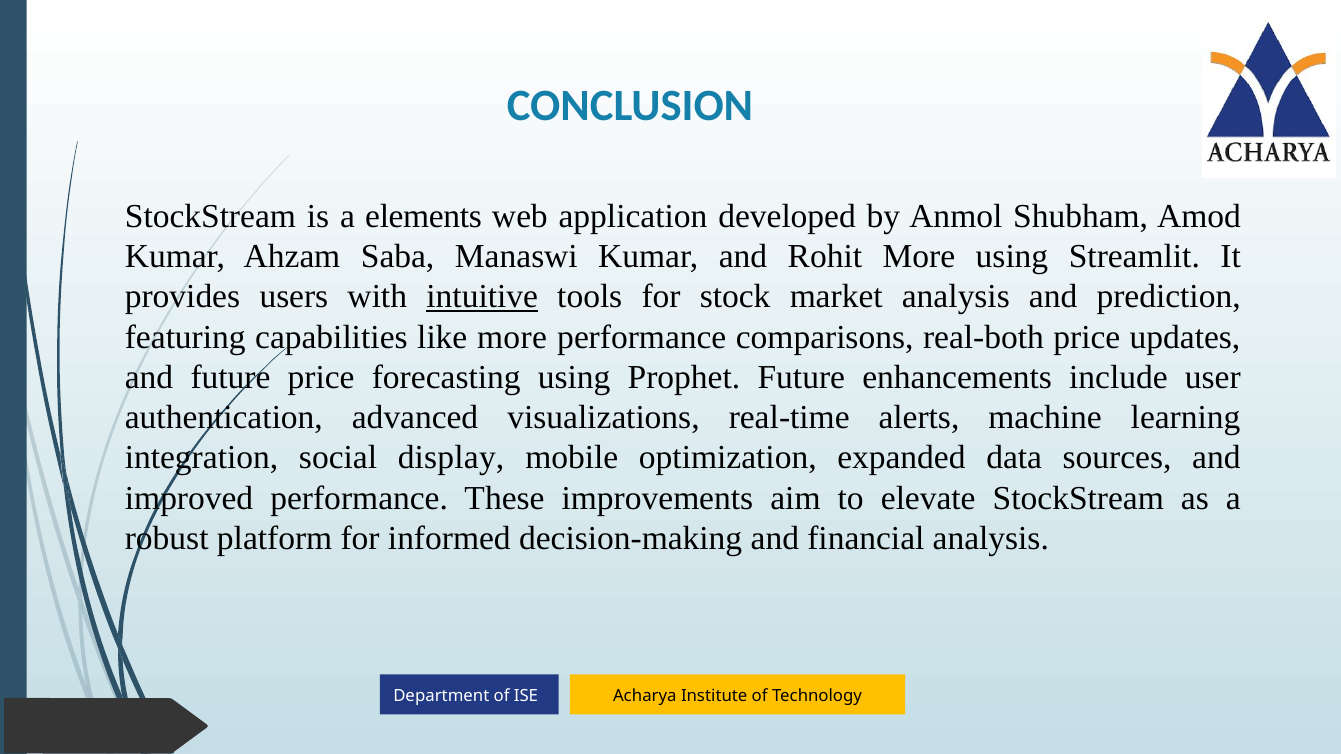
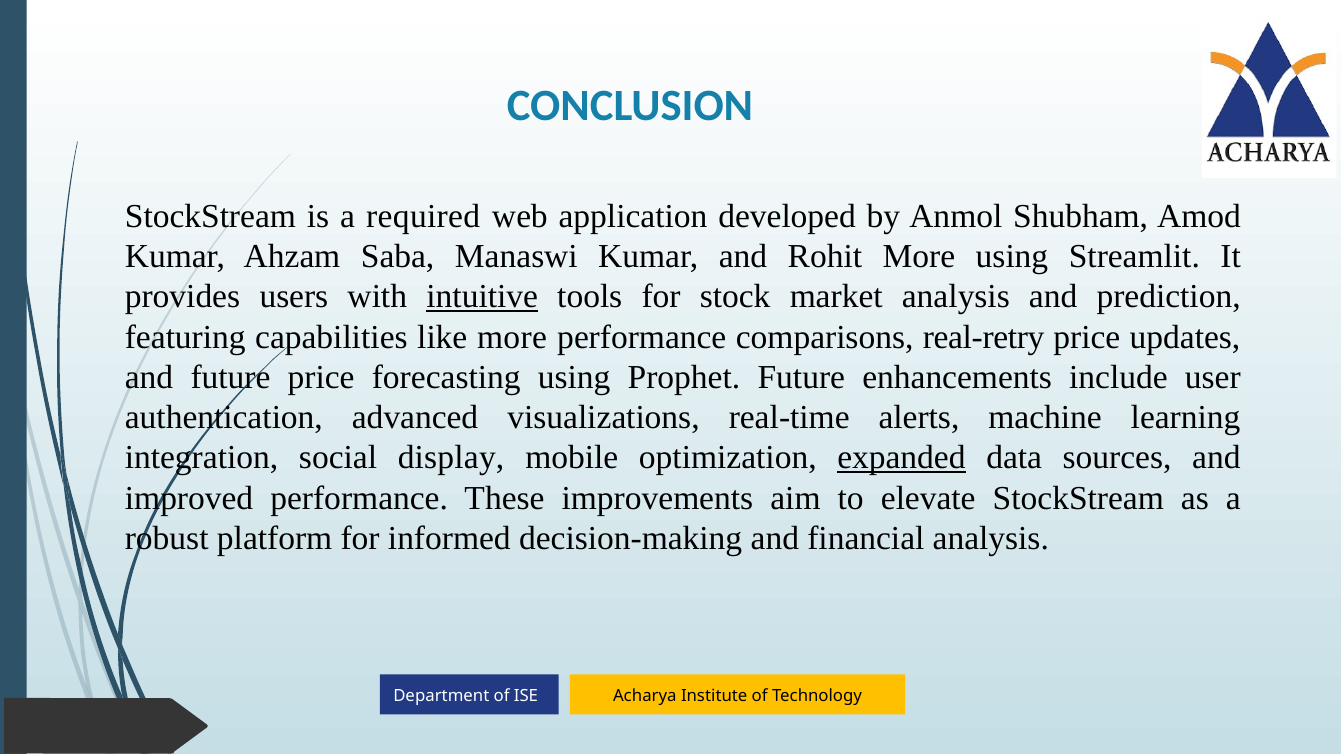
elements: elements -> required
real-both: real-both -> real-retry
expanded underline: none -> present
